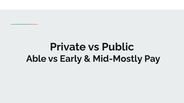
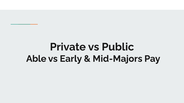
Mid-Mostly: Mid-Mostly -> Mid-Majors
